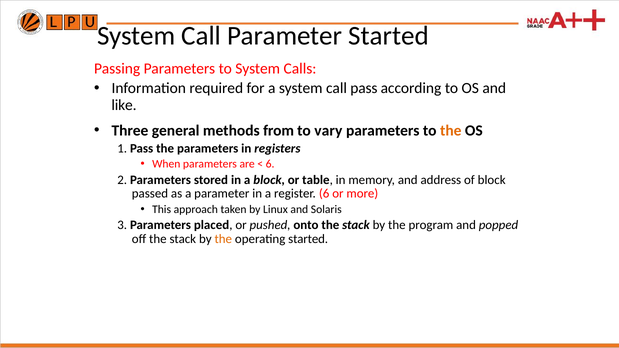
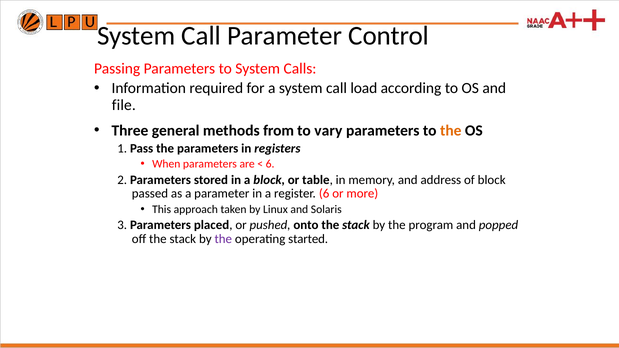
Parameter Started: Started -> Control
call pass: pass -> load
like: like -> file
the at (223, 239) colour: orange -> purple
